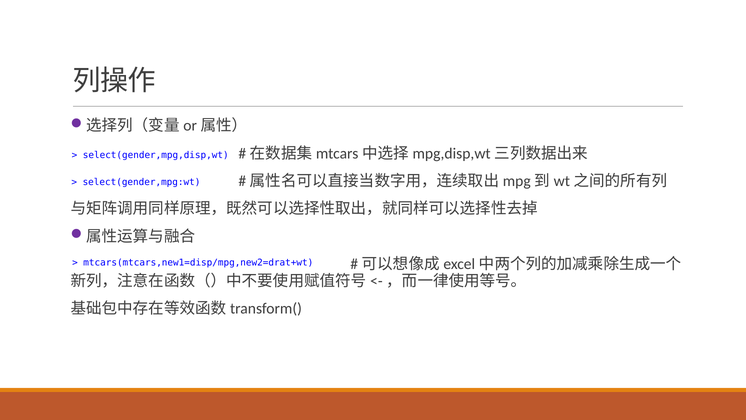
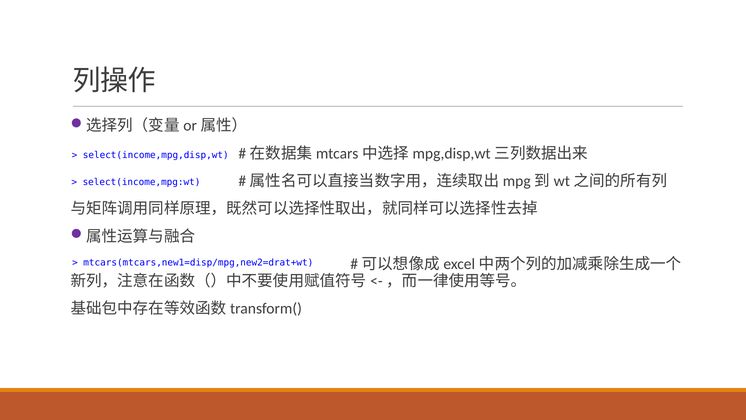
select(gender,mpg,disp,wt: select(gender,mpg,disp,wt -> select(income,mpg,disp,wt
select(gender,mpg:wt: select(gender,mpg:wt -> select(income,mpg:wt
